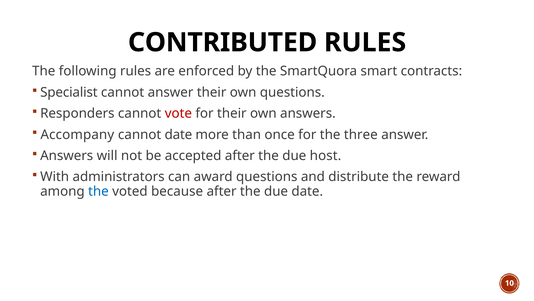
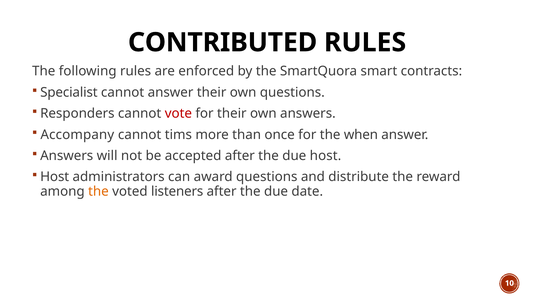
cannot date: date -> tims
three: three -> when
With at (55, 176): With -> Host
the at (98, 191) colour: blue -> orange
because: because -> listeners
